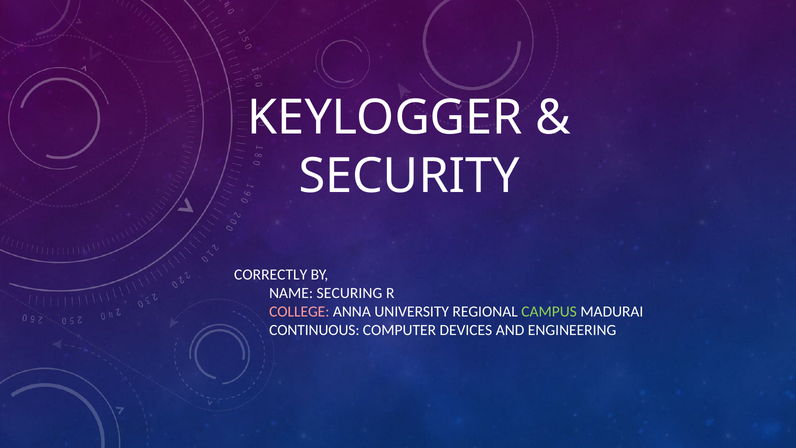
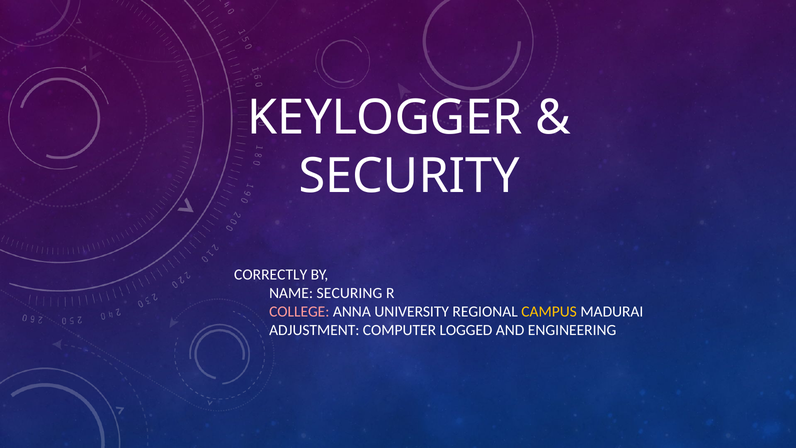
CAMPUS colour: light green -> yellow
CONTINUOUS: CONTINUOUS -> ADJUSTMENT
DEVICES: DEVICES -> LOGGED
